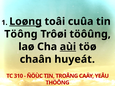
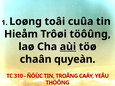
Loøng underline: present -> none
Töông: Töông -> Hieåm
huyeát: huyeát -> quyeàn
